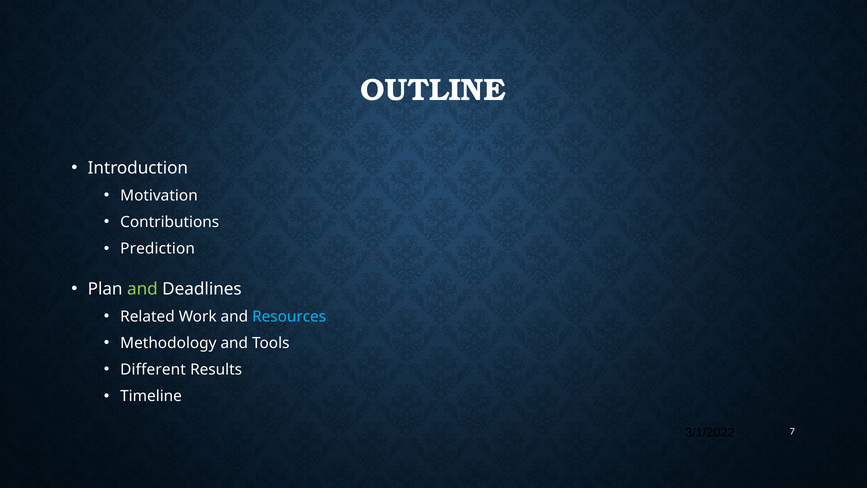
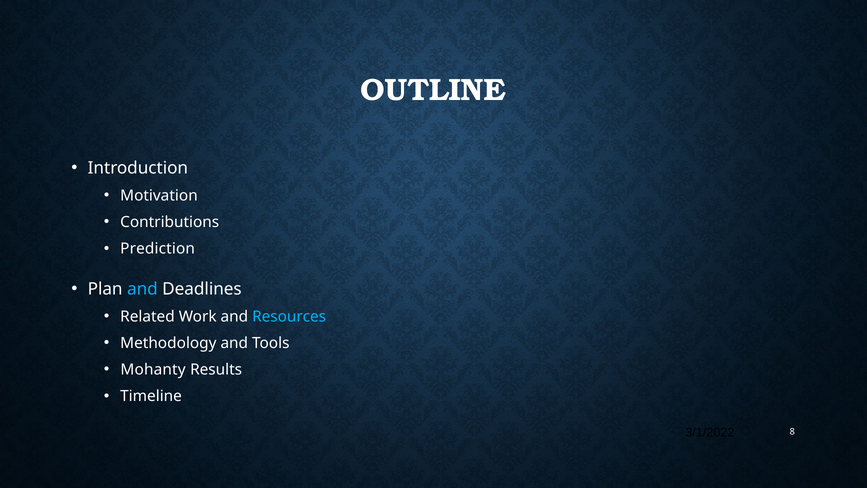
and at (142, 289) colour: light green -> light blue
Different: Different -> Mohanty
7: 7 -> 8
